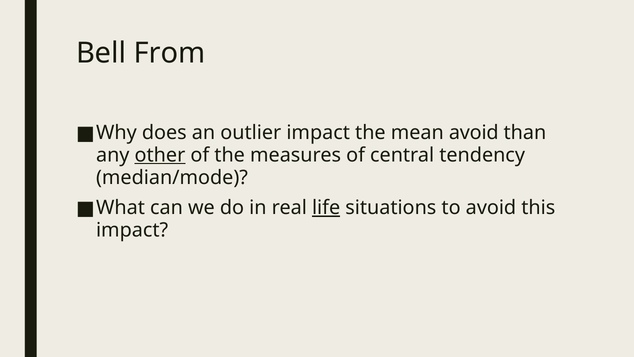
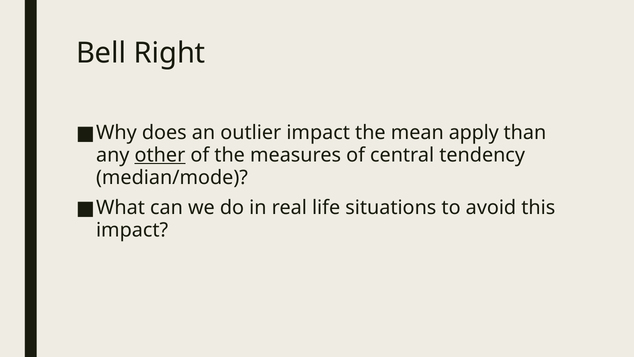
From: From -> Right
mean avoid: avoid -> apply
life underline: present -> none
